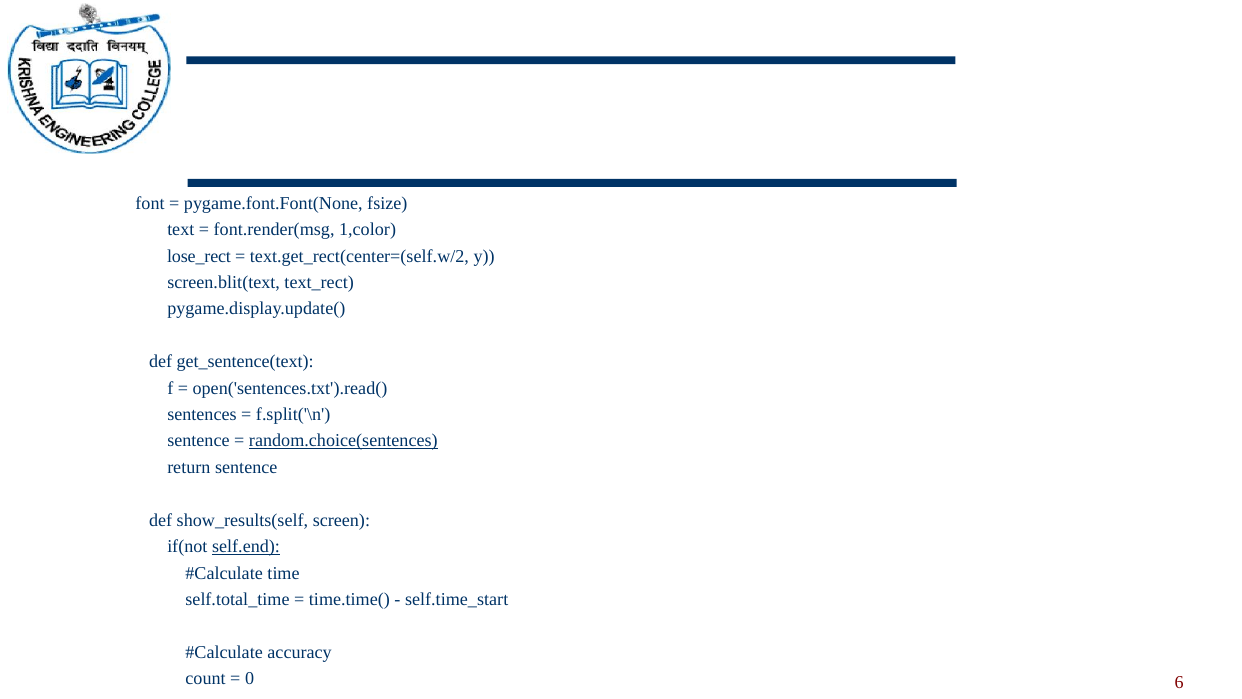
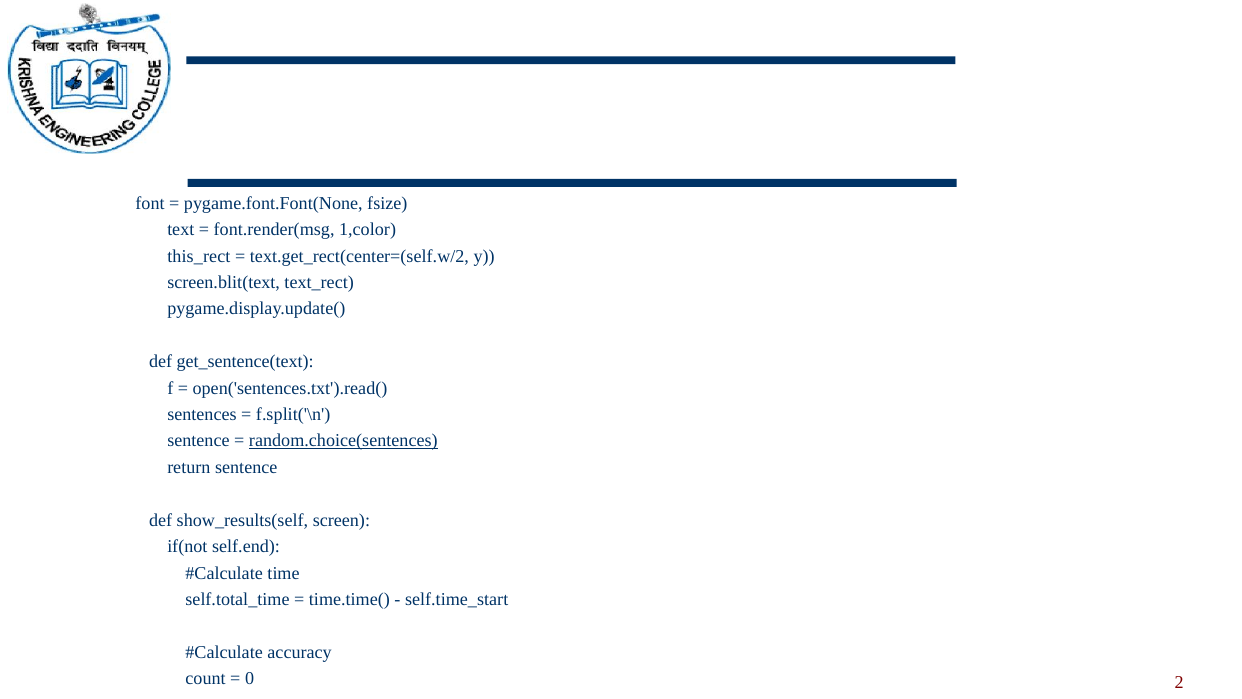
lose_rect: lose_rect -> this_rect
self.end underline: present -> none
6: 6 -> 2
